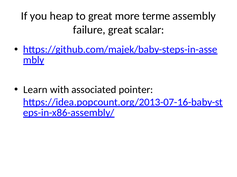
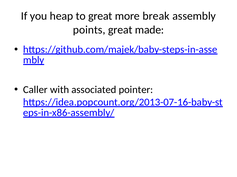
terme: terme -> break
failure: failure -> points
scalar: scalar -> made
Learn: Learn -> Caller
